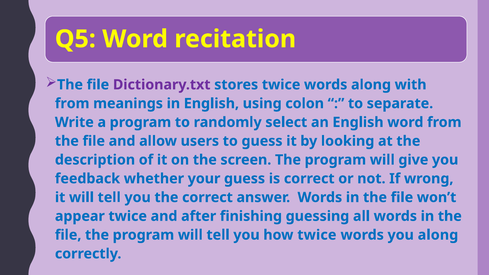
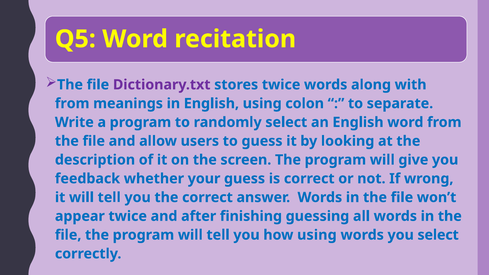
how twice: twice -> using
you along: along -> select
